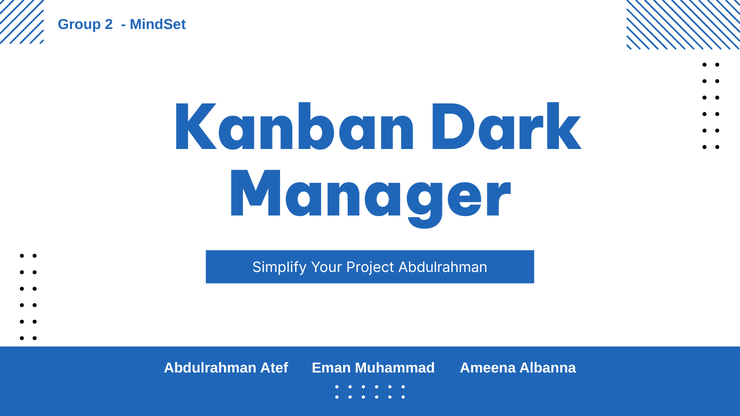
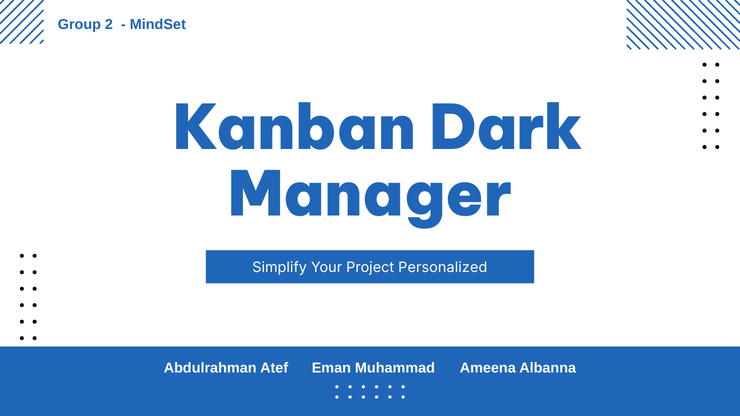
Project Abdulrahman: Abdulrahman -> Personalized
